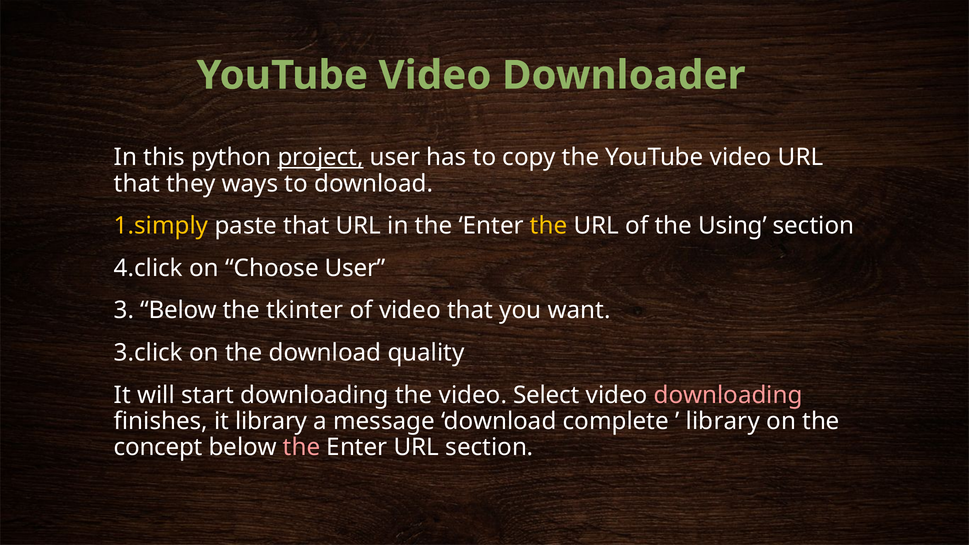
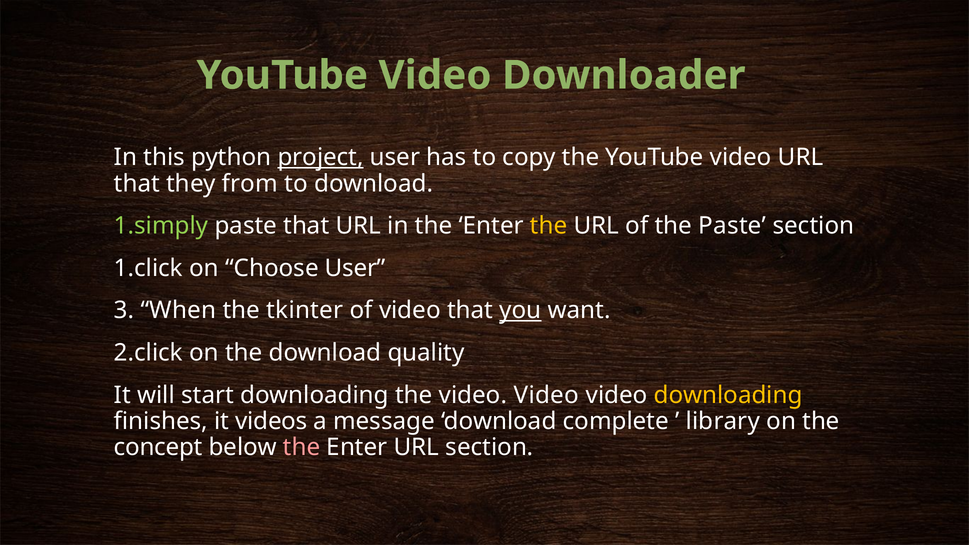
ways: ways -> from
1.simply colour: yellow -> light green
the Using: Using -> Paste
4.click: 4.click -> 1.click
3 Below: Below -> When
you underline: none -> present
3.click: 3.click -> 2.click
the video Select: Select -> Video
downloading at (728, 395) colour: pink -> yellow
it library: library -> videos
